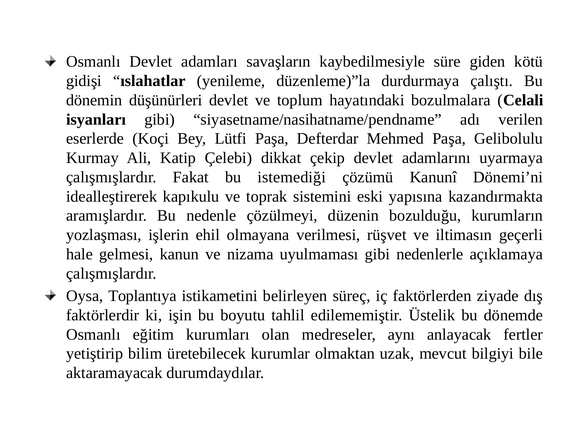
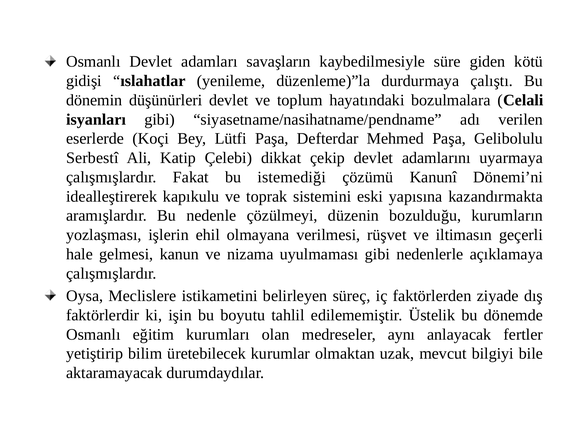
Kurmay: Kurmay -> Serbestî
Toplantıya: Toplantıya -> Meclislere
